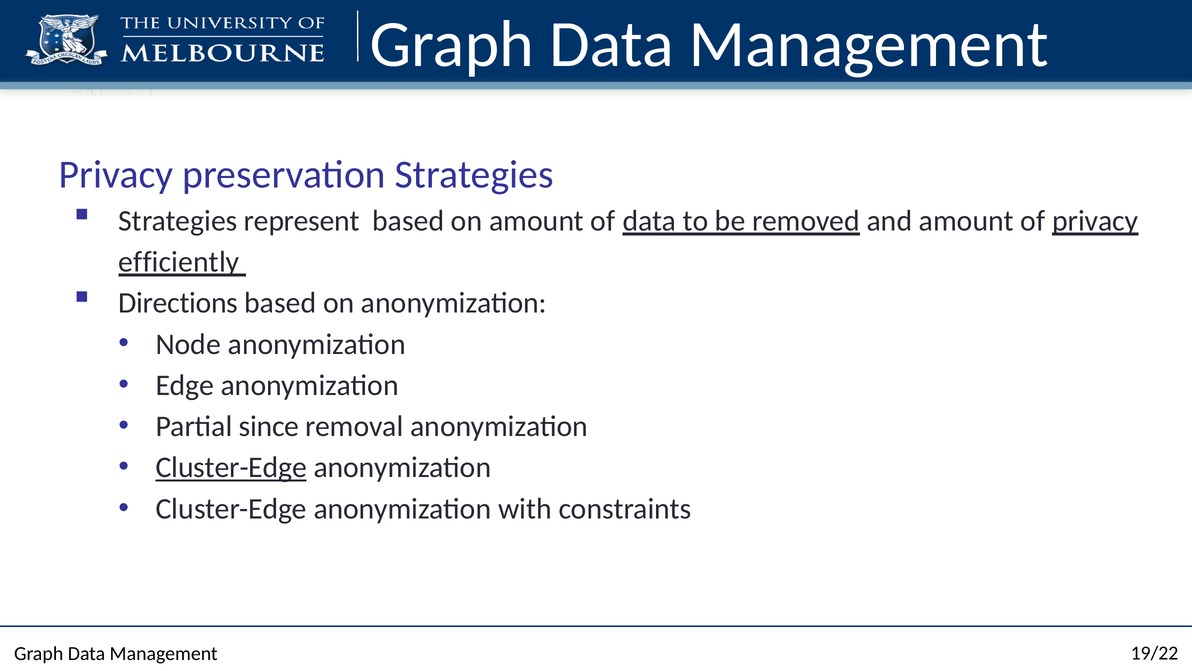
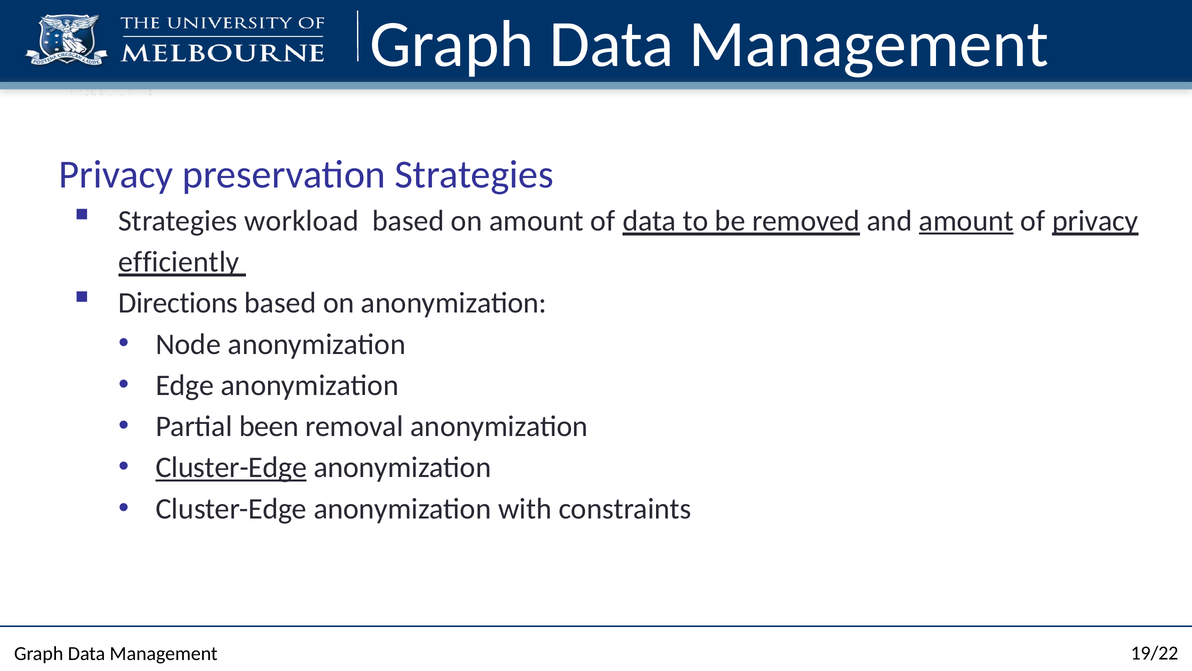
represent: represent -> workload
amount at (966, 221) underline: none -> present
since: since -> been
